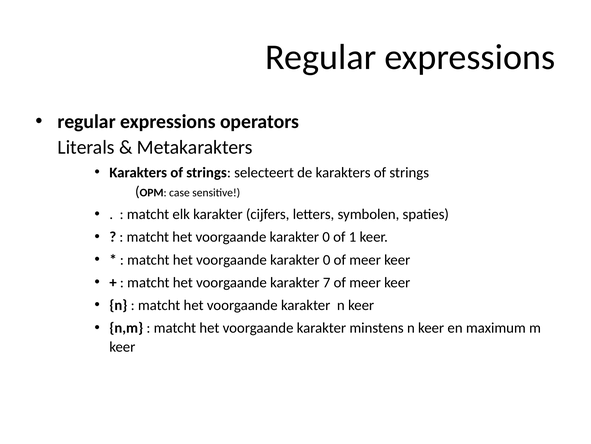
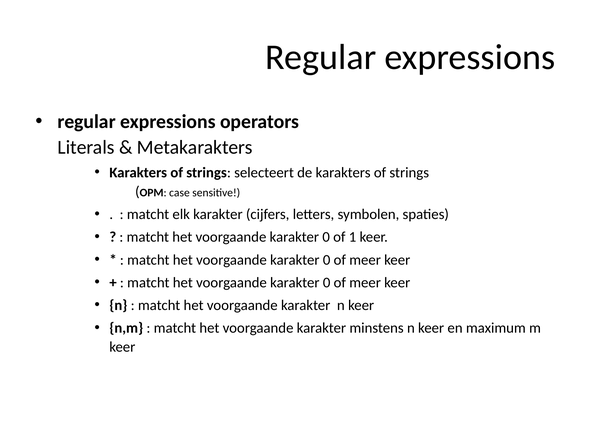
7 at (327, 282): 7 -> 0
